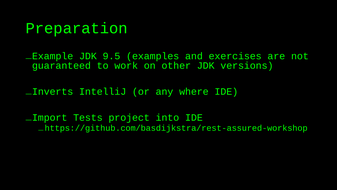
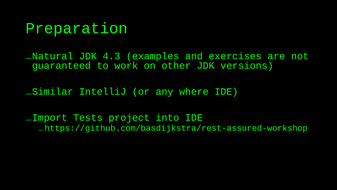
Example: Example -> Natural
9.5: 9.5 -> 4.3
Inverts: Inverts -> Similar
